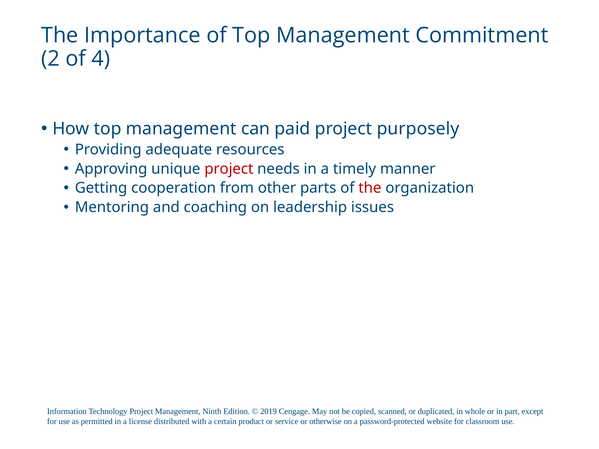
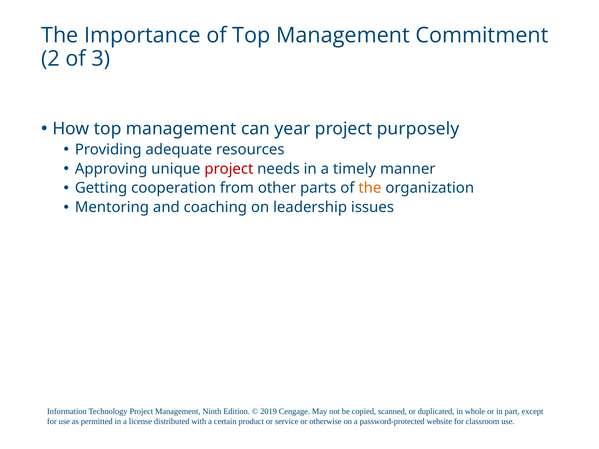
4: 4 -> 3
paid: paid -> year
the at (370, 188) colour: red -> orange
